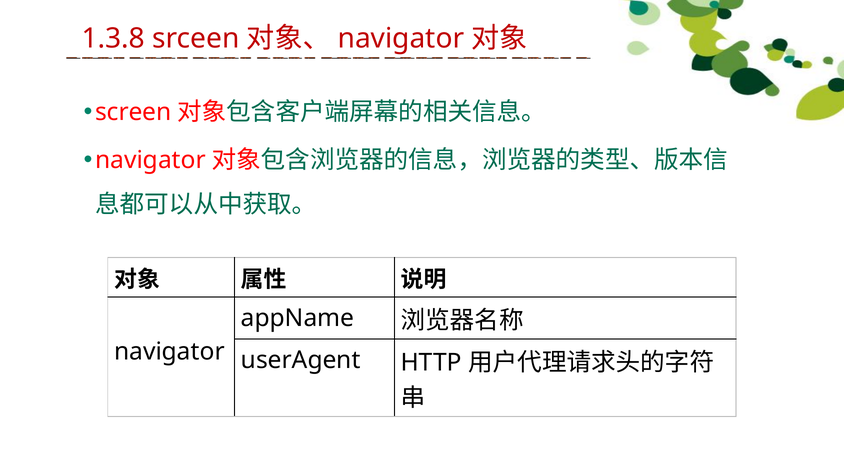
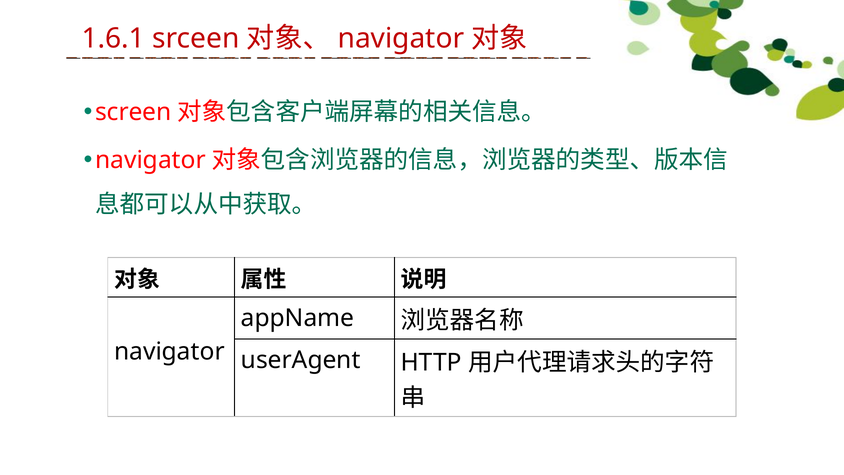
1.3.8: 1.3.8 -> 1.6.1
